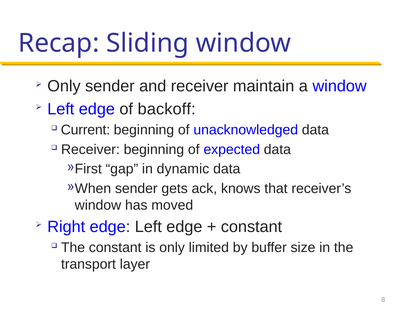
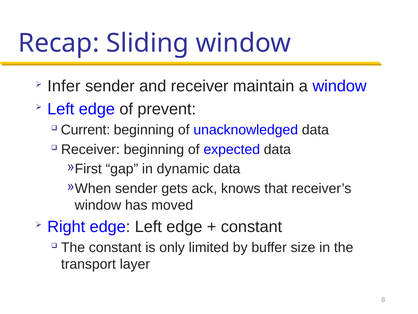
Only at (64, 86): Only -> Infer
backoff: backoff -> prevent
